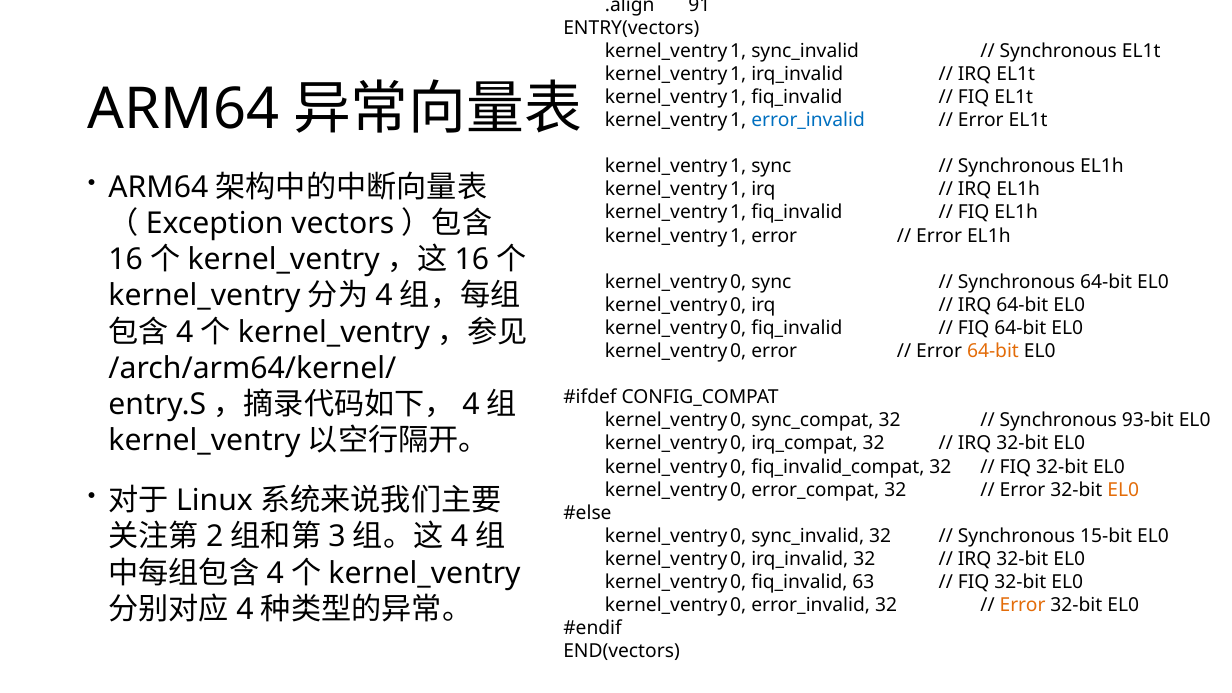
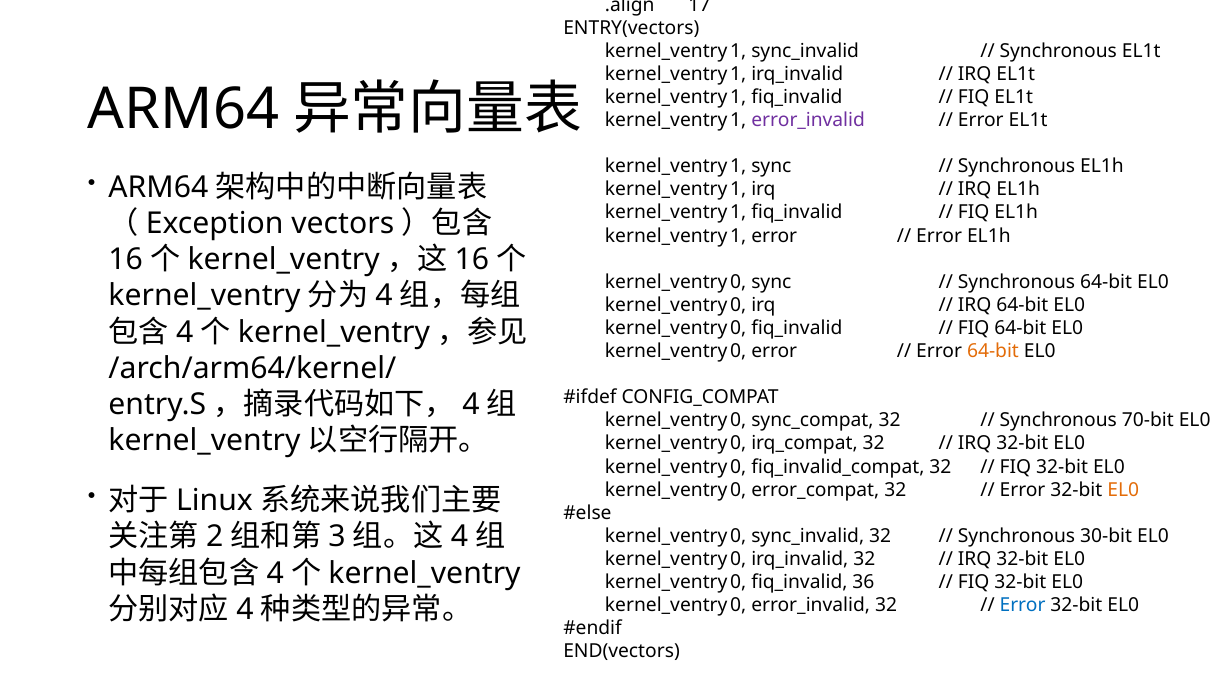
91: 91 -> 17
error_invalid at (808, 120) colour: blue -> purple
93-bit: 93-bit -> 70-bit
15-bit: 15-bit -> 30-bit
63: 63 -> 36
Error at (1023, 605) colour: orange -> blue
